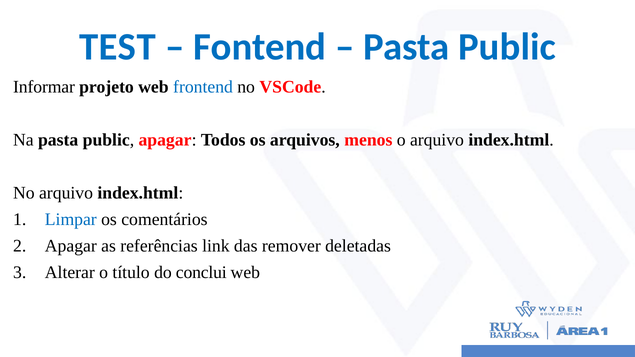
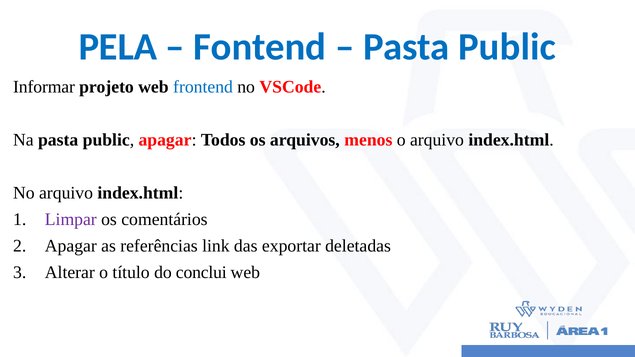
TEST: TEST -> PELA
Limpar colour: blue -> purple
remover: remover -> exportar
